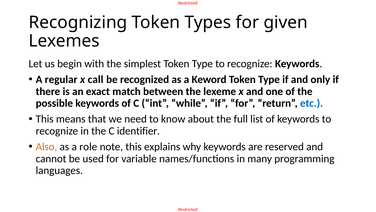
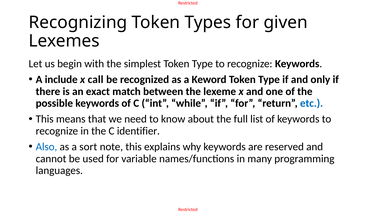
regular: regular -> include
Also colour: orange -> blue
role: role -> sort
